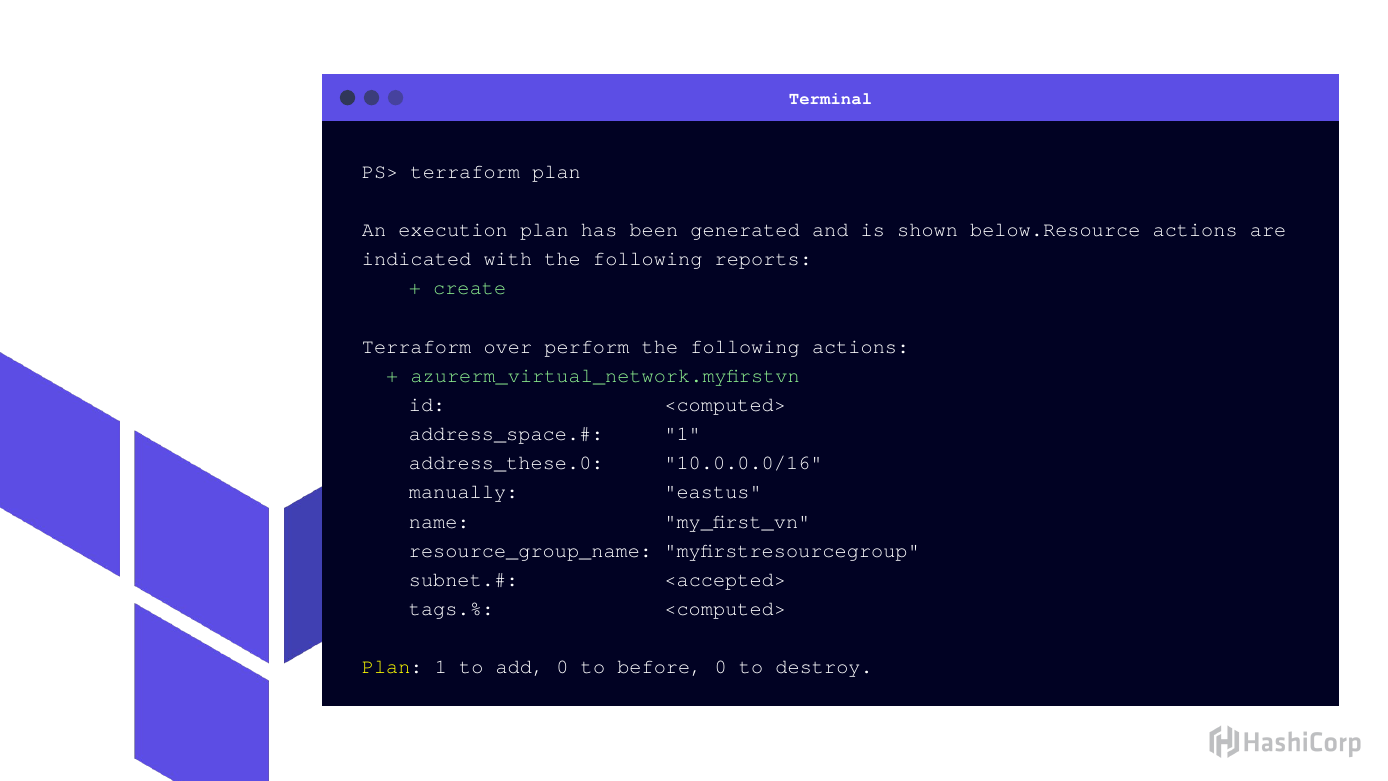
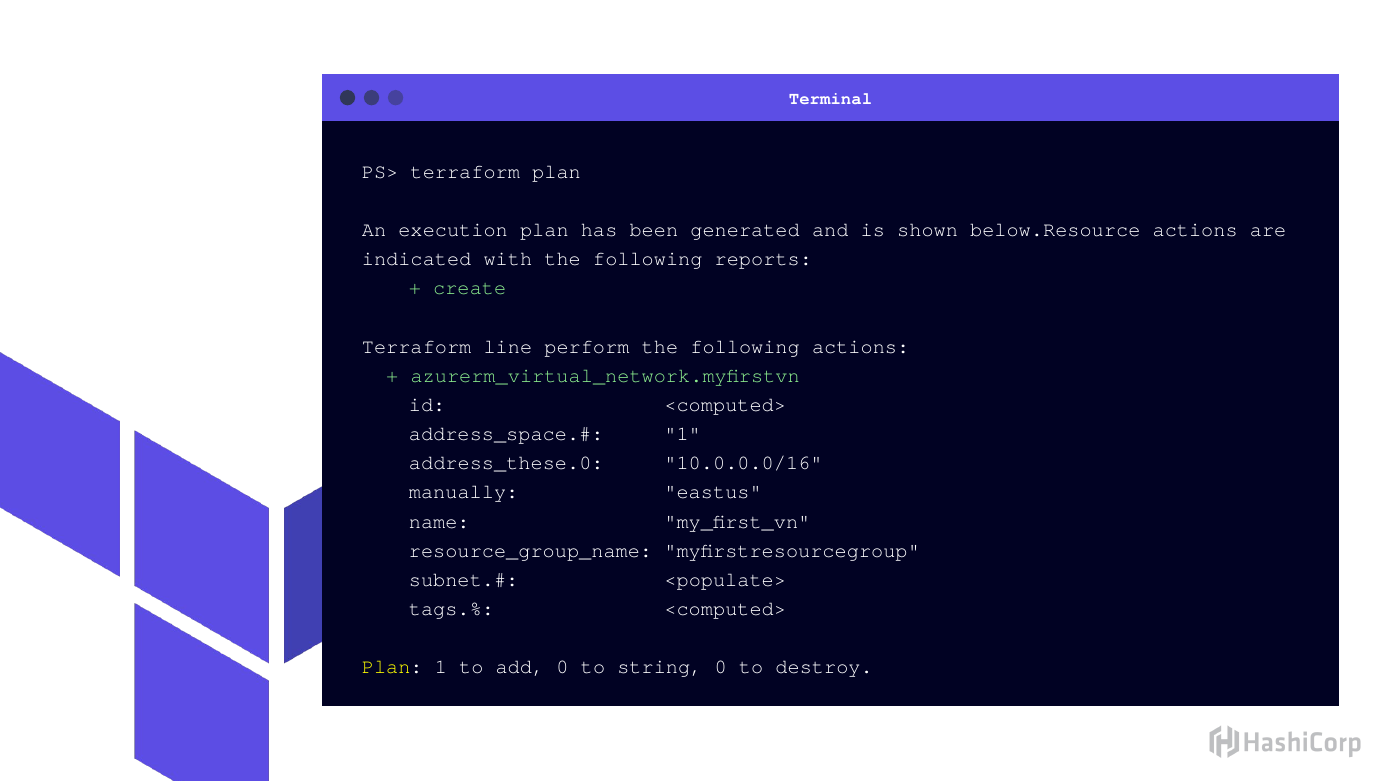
over: over -> line
<accepted>: <accepted> -> <populate>
before: before -> string
